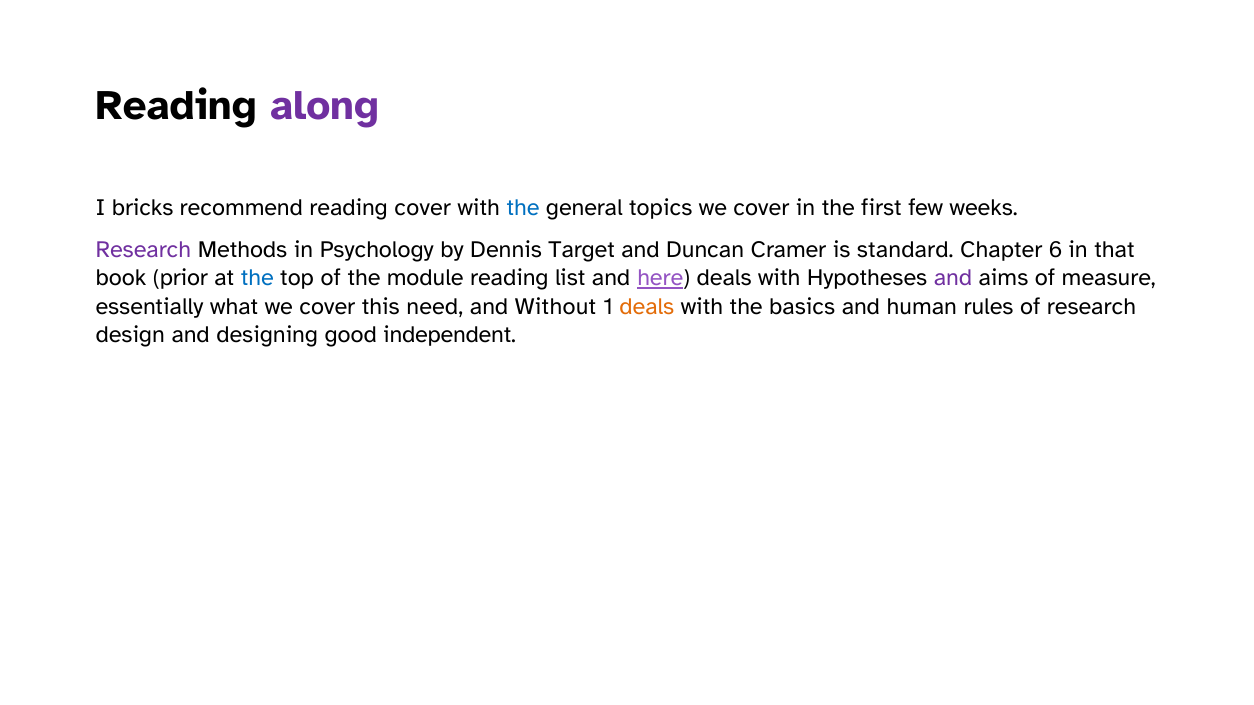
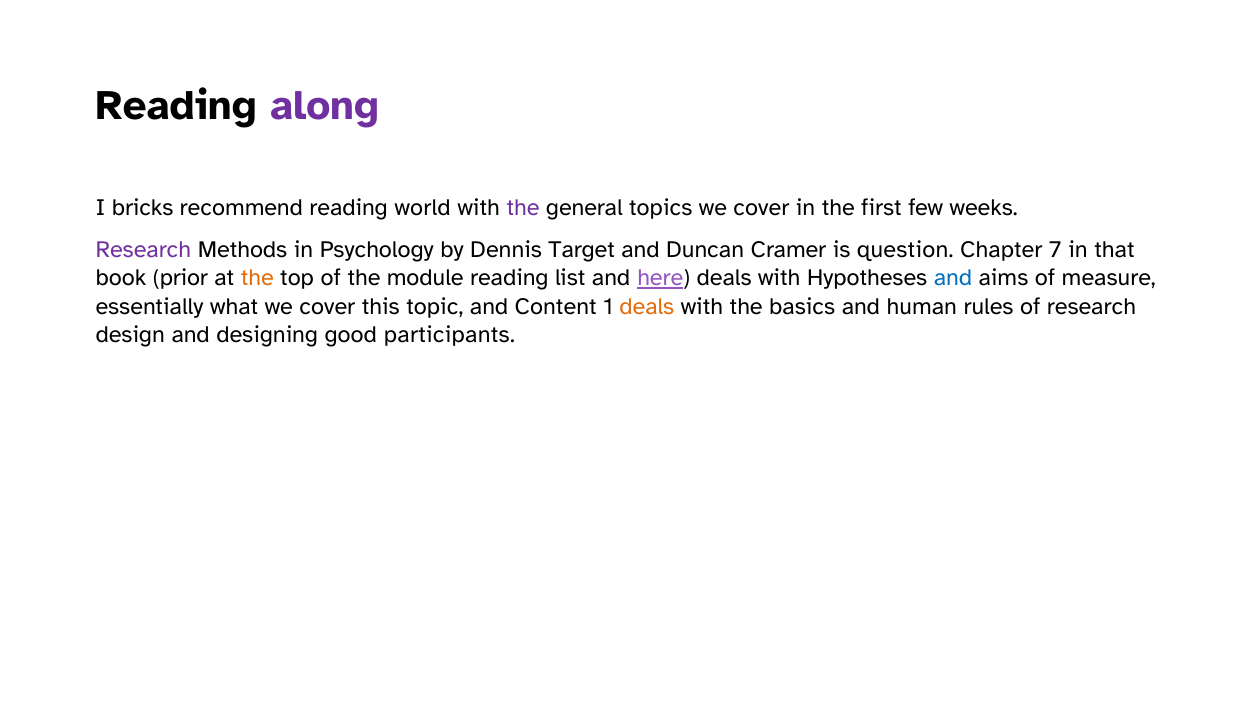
reading cover: cover -> world
the at (523, 208) colour: blue -> purple
standard: standard -> question
6: 6 -> 7
the at (257, 278) colour: blue -> orange
and at (953, 278) colour: purple -> blue
need: need -> topic
Without: Without -> Content
independent: independent -> participants
